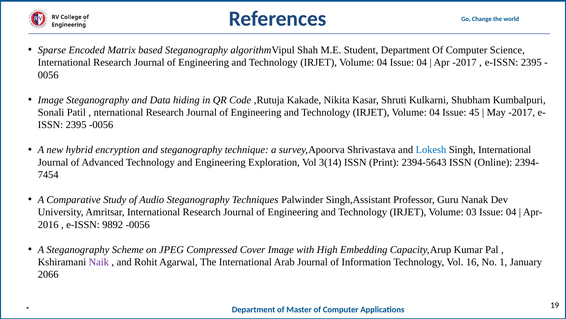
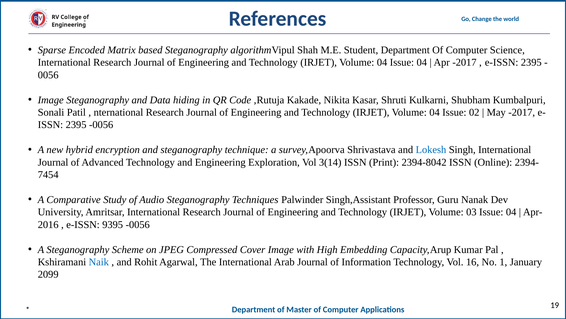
45: 45 -> 02
2394-5643: 2394-5643 -> 2394-8042
9892: 9892 -> 9395
Naik colour: purple -> blue
2066: 2066 -> 2099
